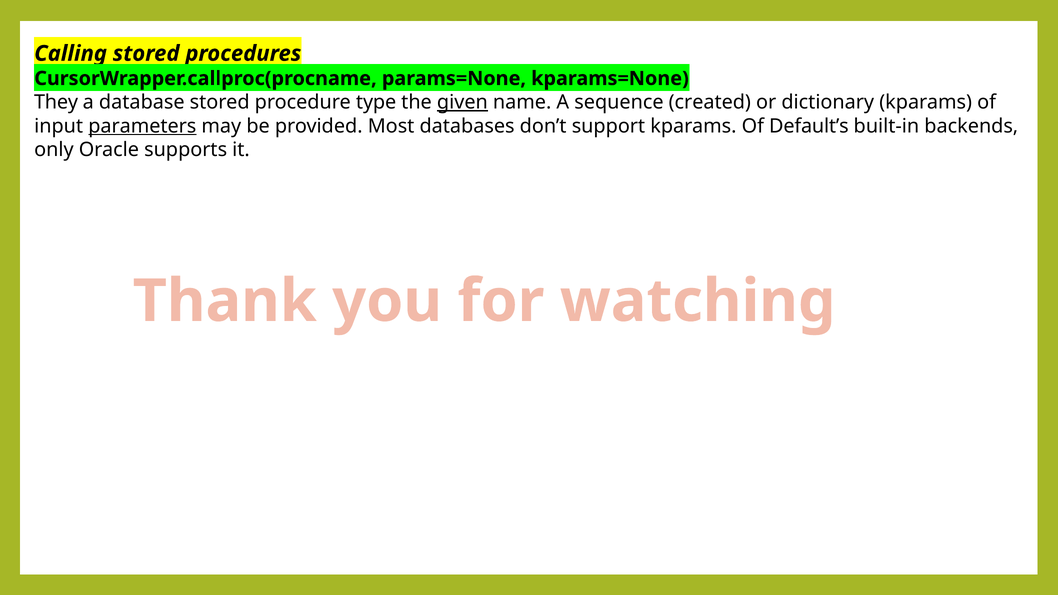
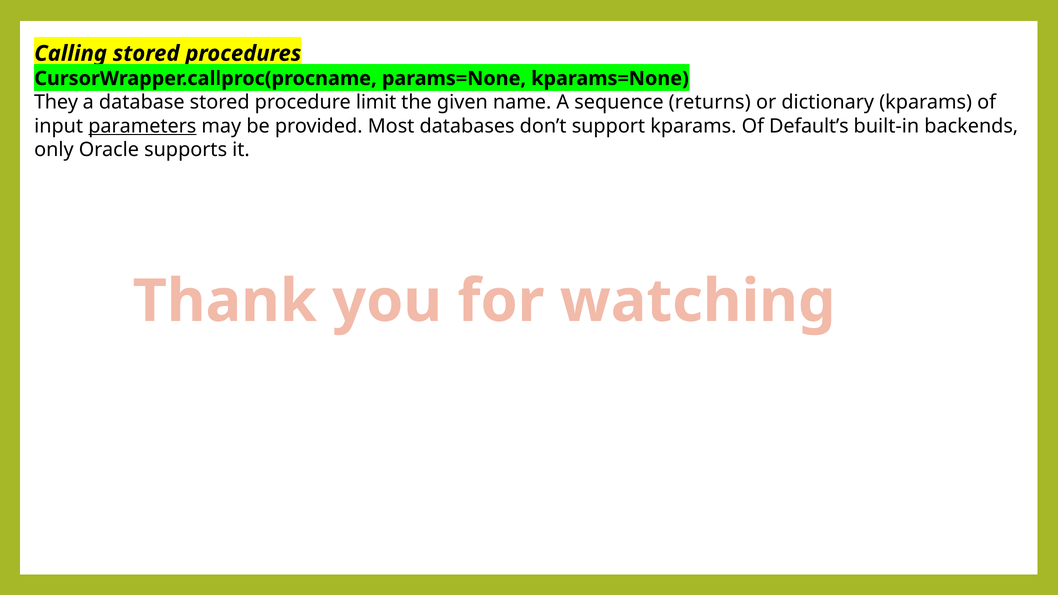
type: type -> limit
given underline: present -> none
created: created -> returns
